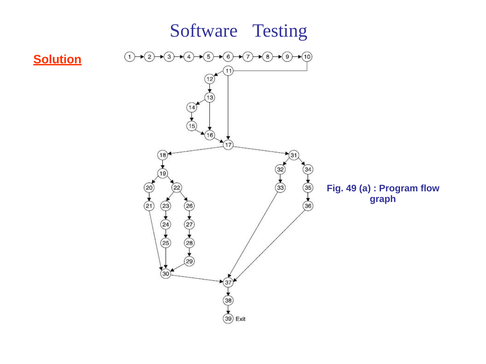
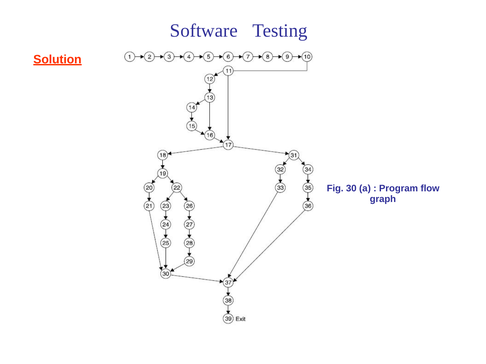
49: 49 -> 30
